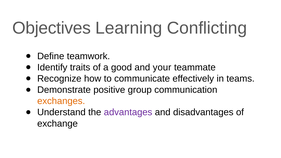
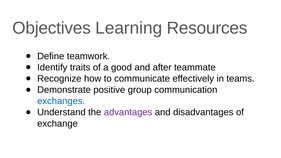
Conflicting: Conflicting -> Resources
your: your -> after
exchanges colour: orange -> blue
